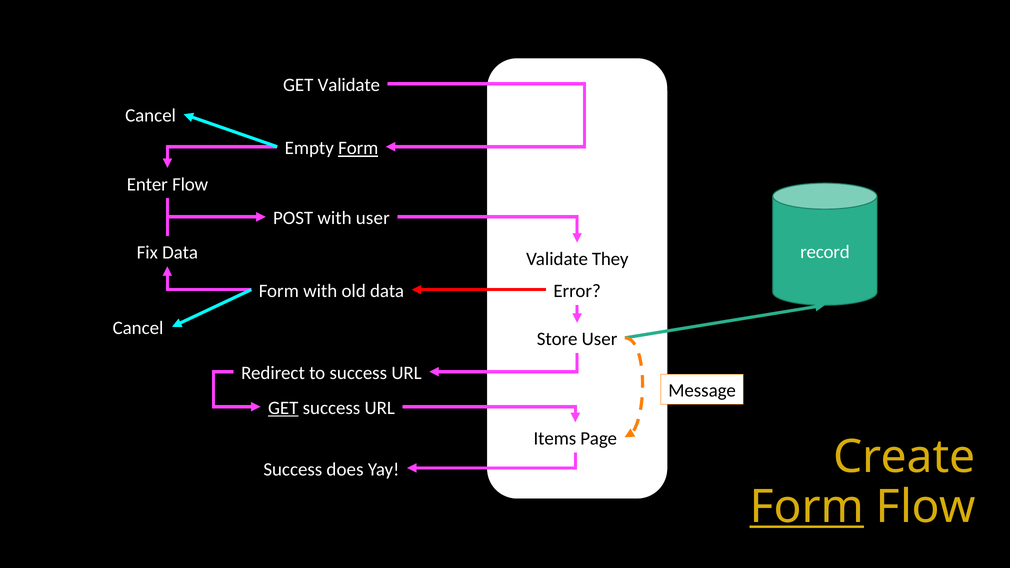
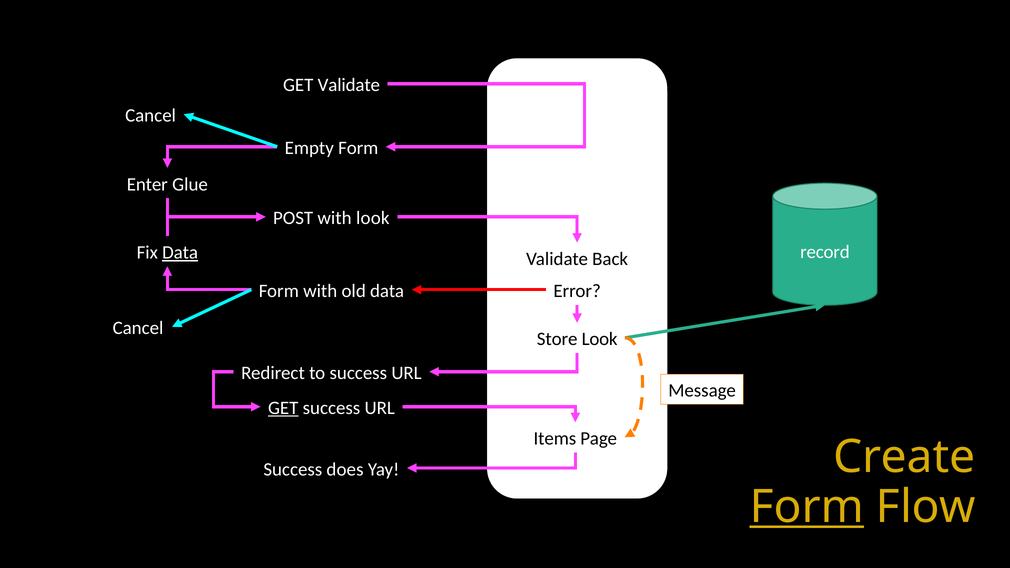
Form at (358, 148) underline: present -> none
Enter Flow: Flow -> Glue
with user: user -> look
Data at (180, 253) underline: none -> present
They: They -> Back
Store User: User -> Look
